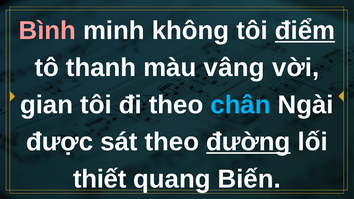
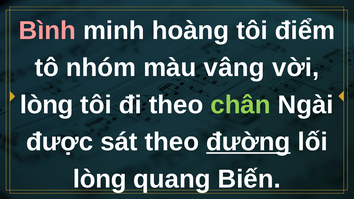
không: không -> hoàng
điểm underline: present -> none
thanh: thanh -> nhóm
gian at (47, 105): gian -> lòng
chân colour: light blue -> light green
thiết at (100, 179): thiết -> lòng
